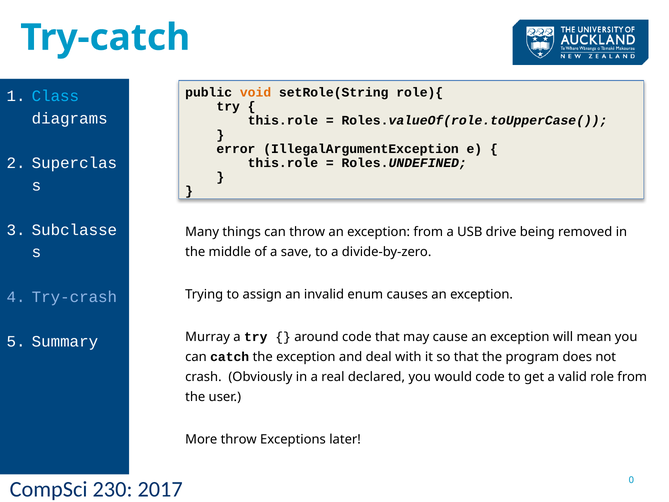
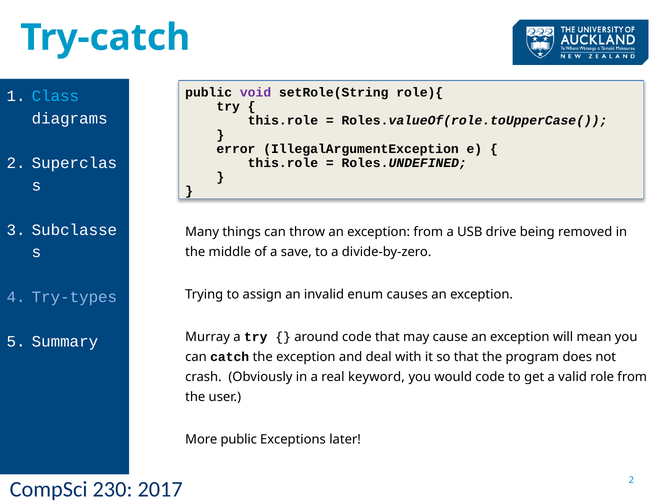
void colour: orange -> purple
Try-crash: Try-crash -> Try-types
declared: declared -> keyword
More throw: throw -> public
0 at (631, 480): 0 -> 2
